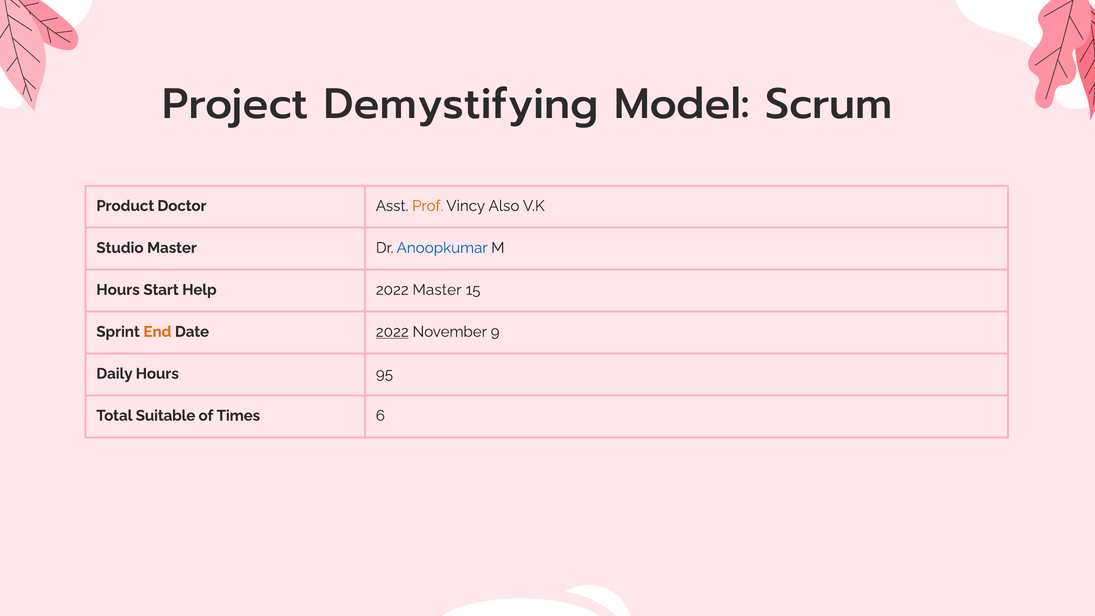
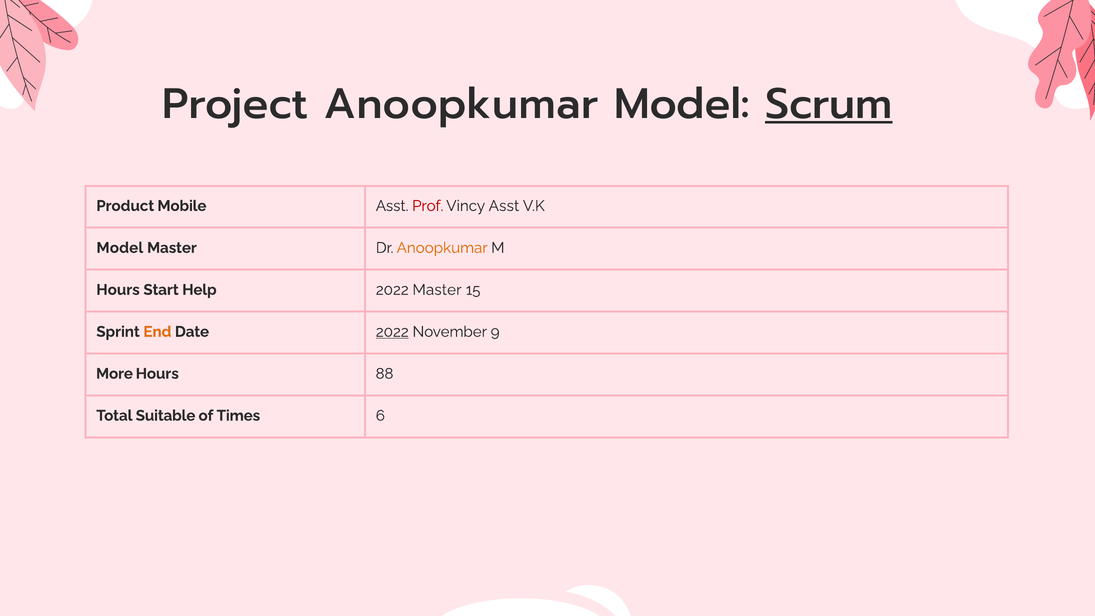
Project Demystifying: Demystifying -> Anoopkumar
Scrum underline: none -> present
Doctor: Doctor -> Mobile
Prof colour: orange -> red
Vincy Also: Also -> Asst
Studio at (120, 248): Studio -> Model
Anoopkumar at (442, 248) colour: blue -> orange
Daily: Daily -> More
95: 95 -> 88
